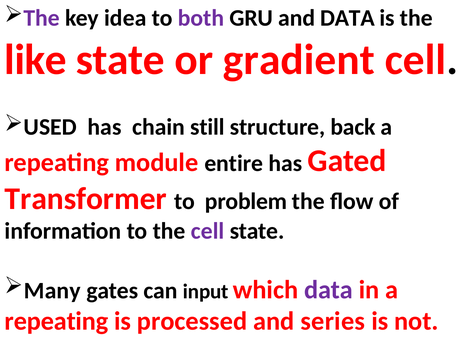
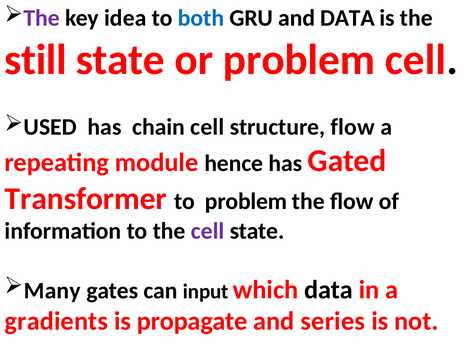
both colour: purple -> blue
like: like -> still
or gradient: gradient -> problem
chain still: still -> cell
structure back: back -> flow
entire: entire -> hence
data at (329, 290) colour: purple -> black
repeating at (56, 322): repeating -> gradients
processed: processed -> propagate
